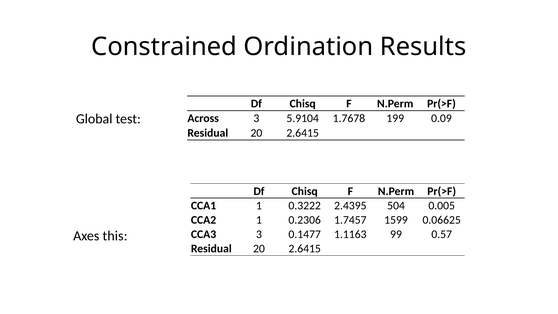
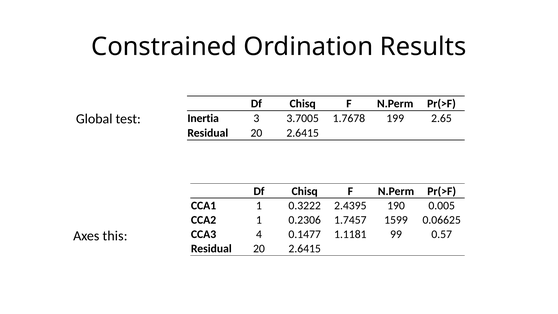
Across: Across -> Inertia
5.9104: 5.9104 -> 3.7005
0.09: 0.09 -> 2.65
504: 504 -> 190
CCA3 3: 3 -> 4
1.1163: 1.1163 -> 1.1181
